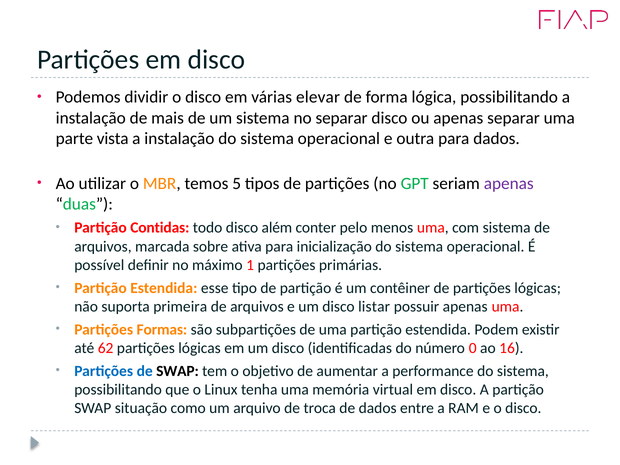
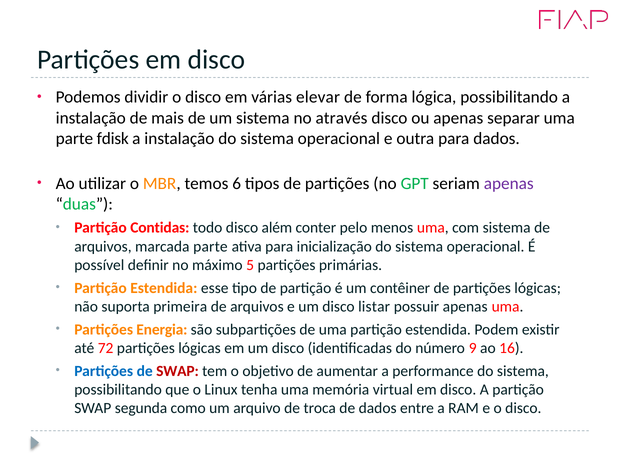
no separar: separar -> através
vista: vista -> fdisk
5: 5 -> 6
marcada sobre: sobre -> parte
1: 1 -> 5
Formas: Formas -> Energia
62: 62 -> 72
0: 0 -> 9
SWAP at (177, 371) colour: black -> red
situação: situação -> segunda
